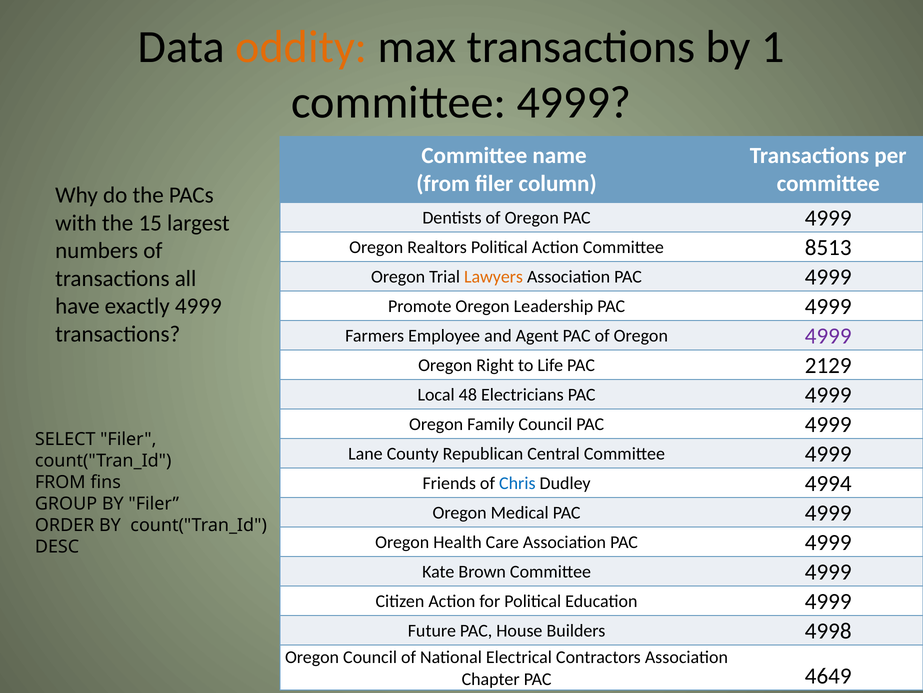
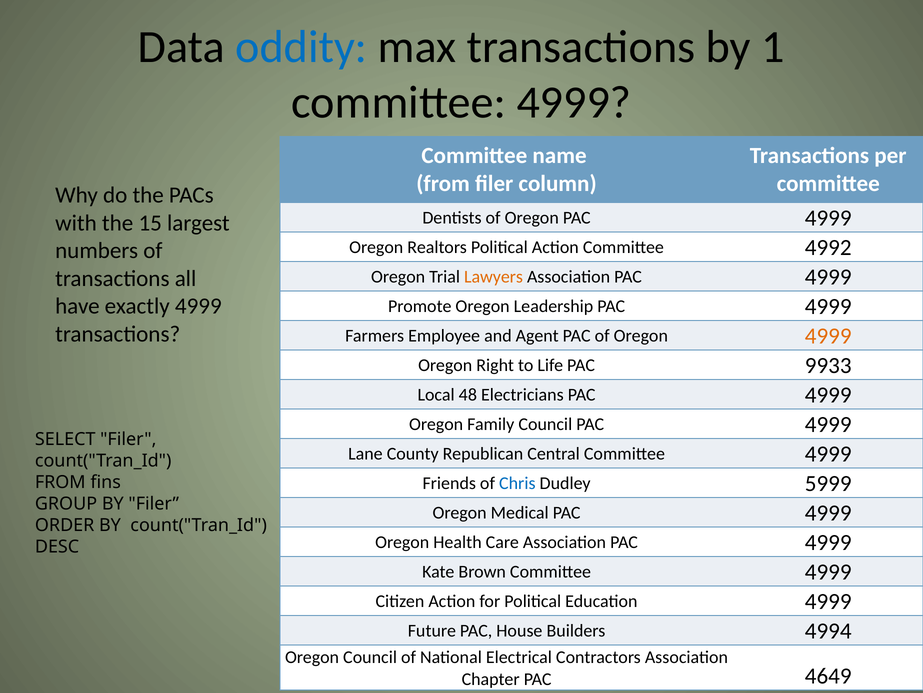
oddity colour: orange -> blue
8513: 8513 -> 4992
4999 at (828, 336) colour: purple -> orange
2129: 2129 -> 9933
4994: 4994 -> 5999
4998: 4998 -> 4994
